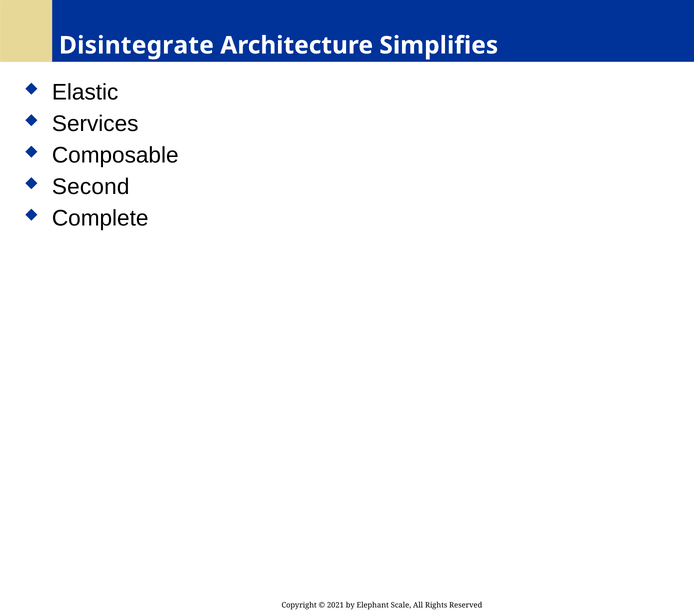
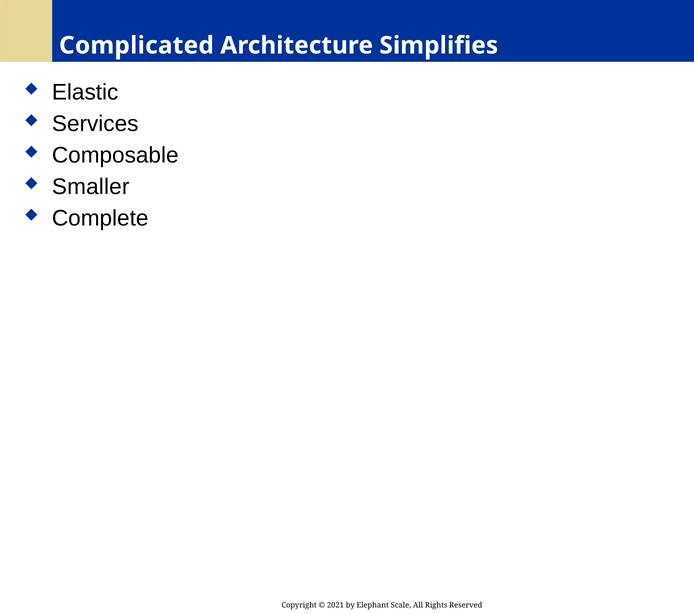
Disintegrate: Disintegrate -> Complicated
Second: Second -> Smaller
